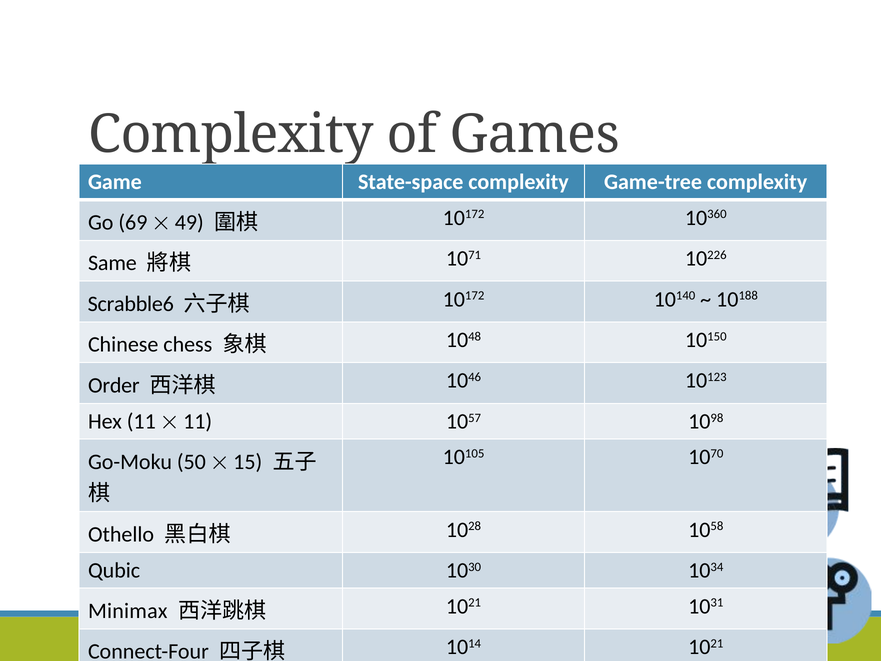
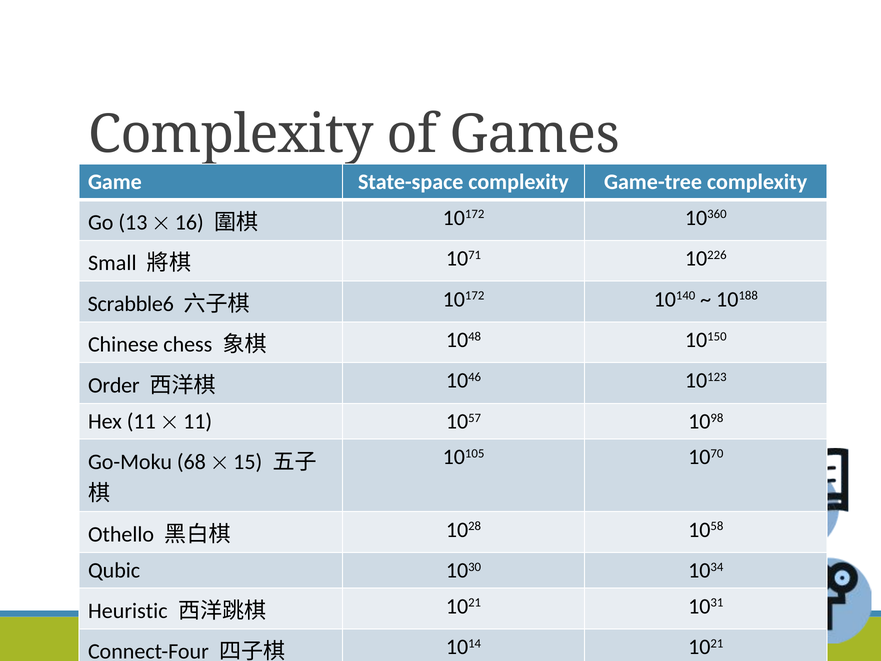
69: 69 -> 13
49: 49 -> 16
Same: Same -> Small
50: 50 -> 68
Minimax: Minimax -> Heuristic
